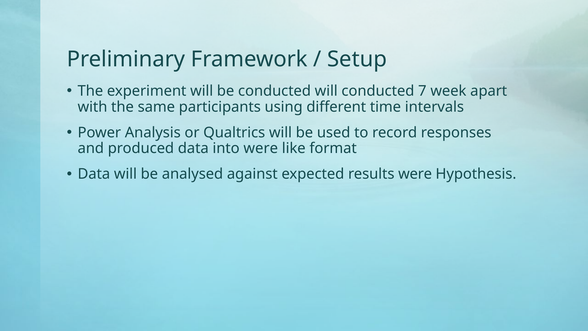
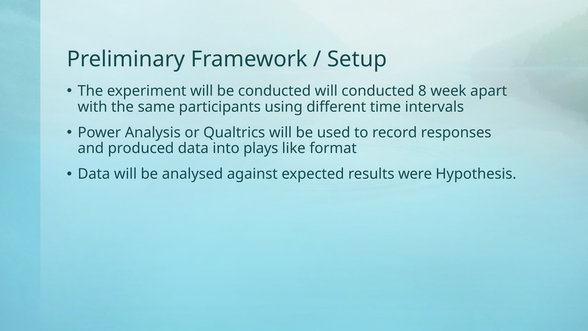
7: 7 -> 8
into were: were -> plays
